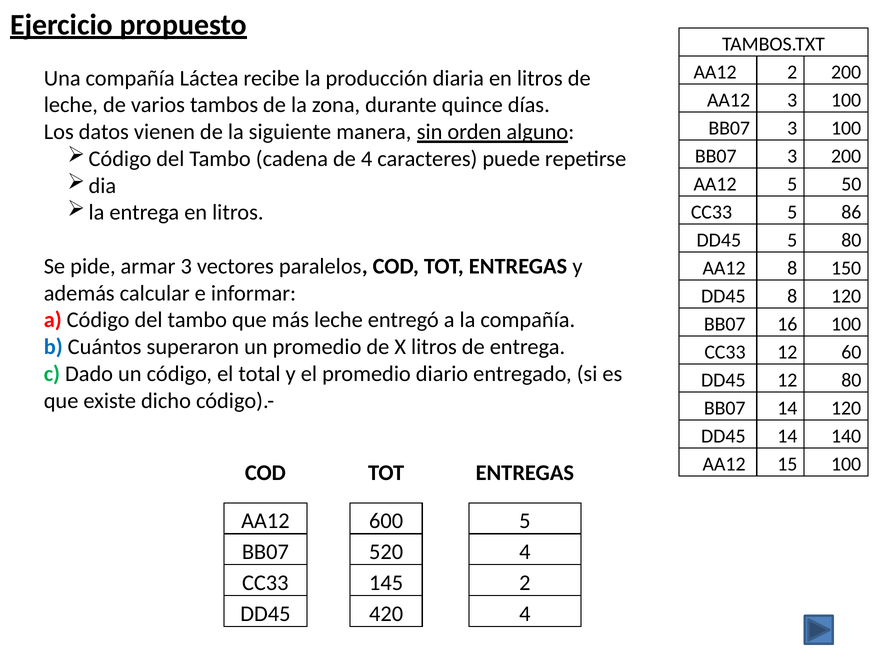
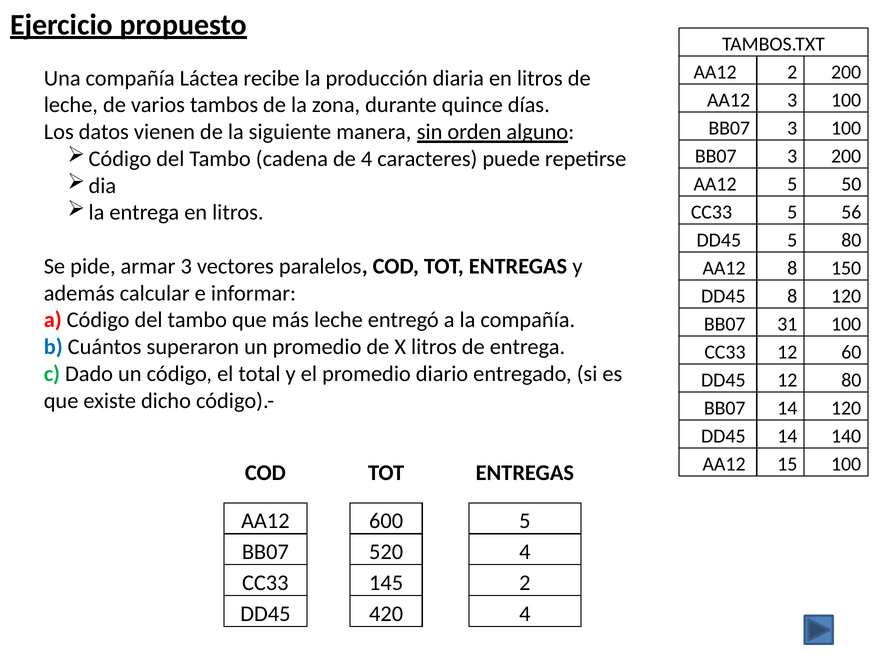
86: 86 -> 56
16: 16 -> 31
